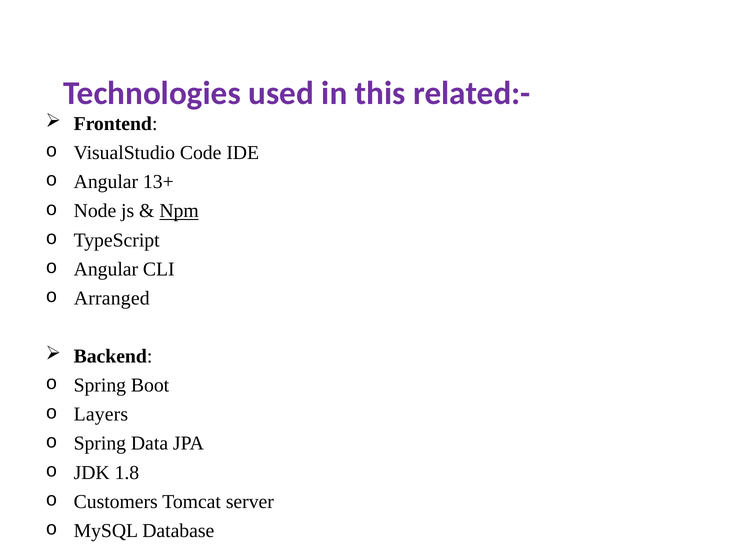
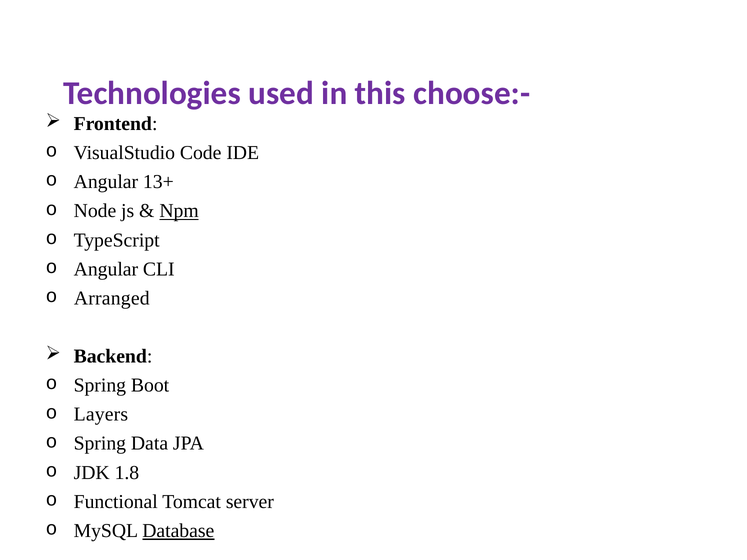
related:-: related:- -> choose:-
Customers: Customers -> Functional
Database underline: none -> present
